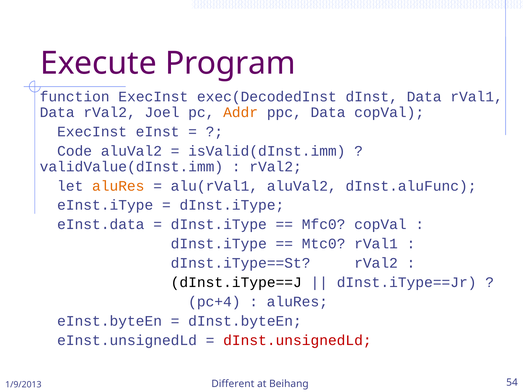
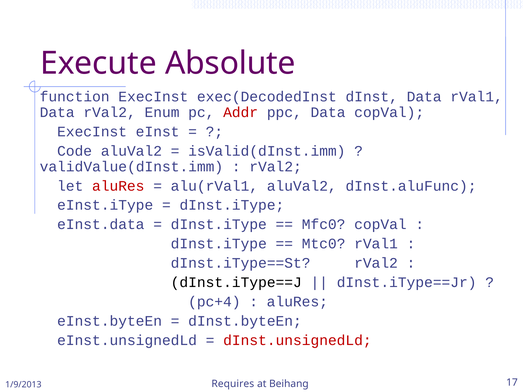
Program: Program -> Absolute
Joel: Joel -> Enum
Addr colour: orange -> red
aluRes at (118, 186) colour: orange -> red
Different: Different -> Requires
54: 54 -> 17
